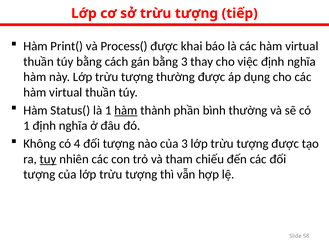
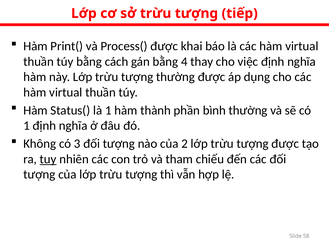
bằng 3: 3 -> 4
hàm at (126, 110) underline: present -> none
4: 4 -> 3
của 3: 3 -> 2
